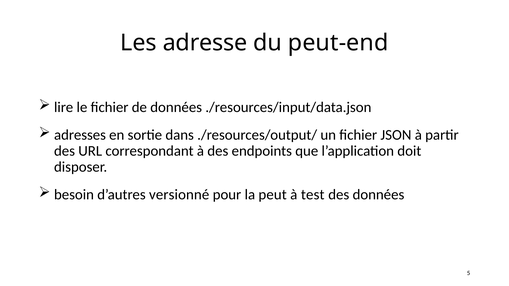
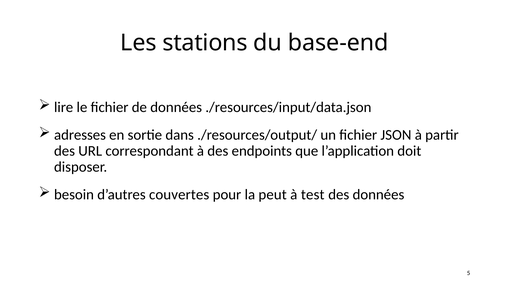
adresse: adresse -> stations
peut-end: peut-end -> base-end
versionné: versionné -> couvertes
